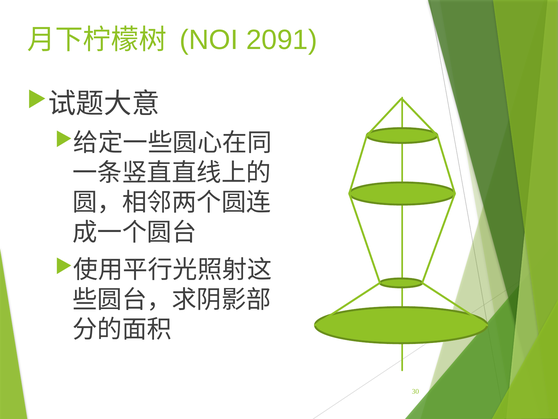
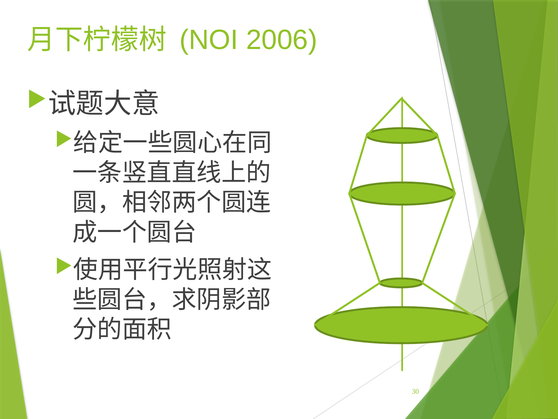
2091: 2091 -> 2006
